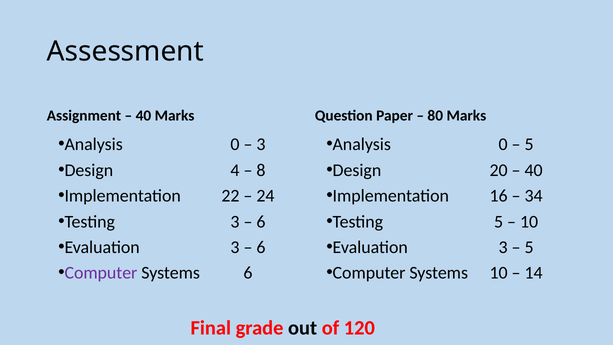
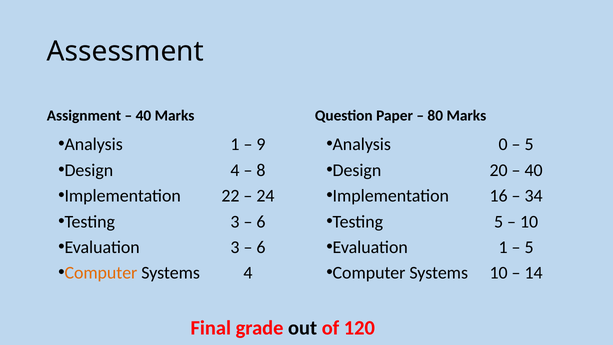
0 at (235, 144): 0 -> 1
3 at (261, 144): 3 -> 9
3 at (503, 247): 3 -> 1
Computer at (101, 273) colour: purple -> orange
Systems 6: 6 -> 4
